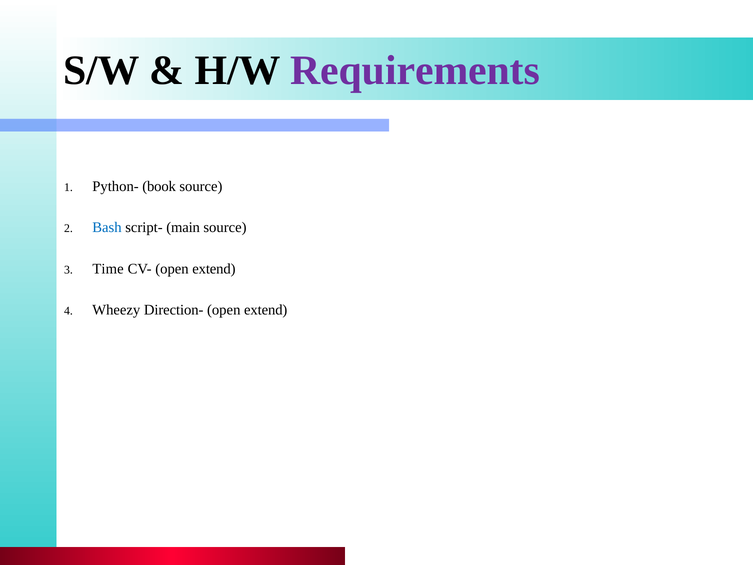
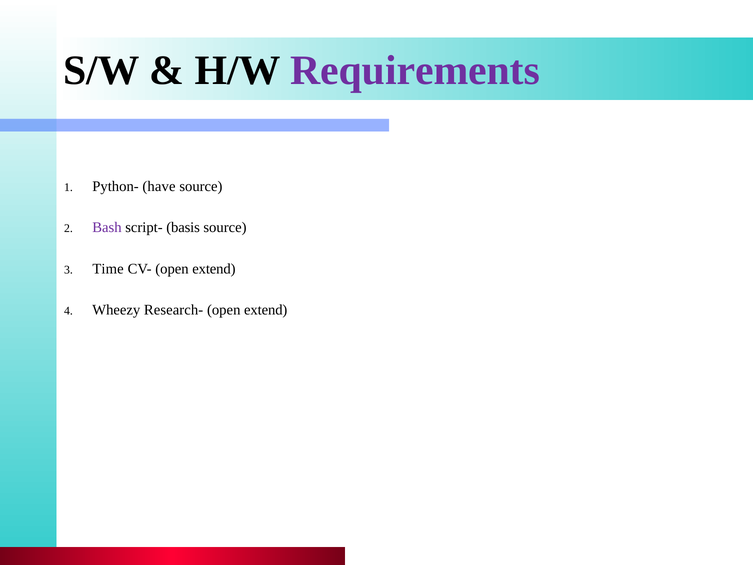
book: book -> have
Bash colour: blue -> purple
main: main -> basis
Direction-: Direction- -> Research-
